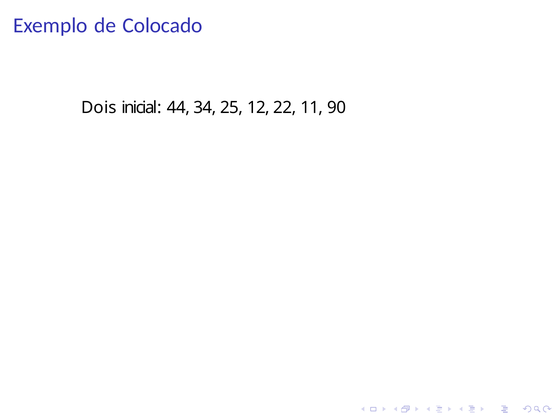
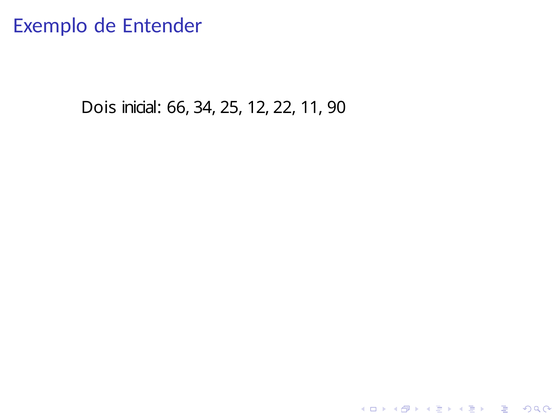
Colocado: Colocado -> Entender
44: 44 -> 66
